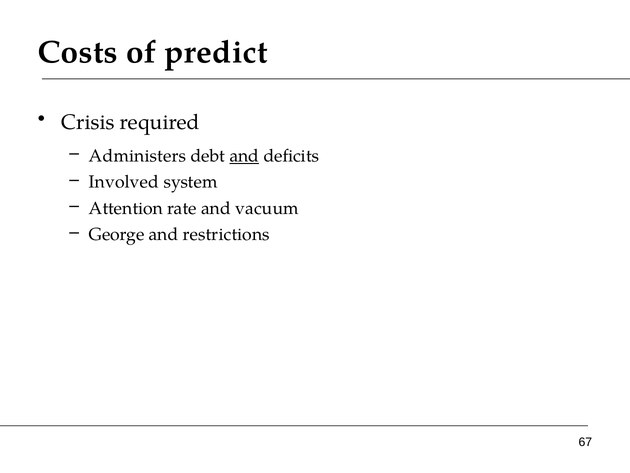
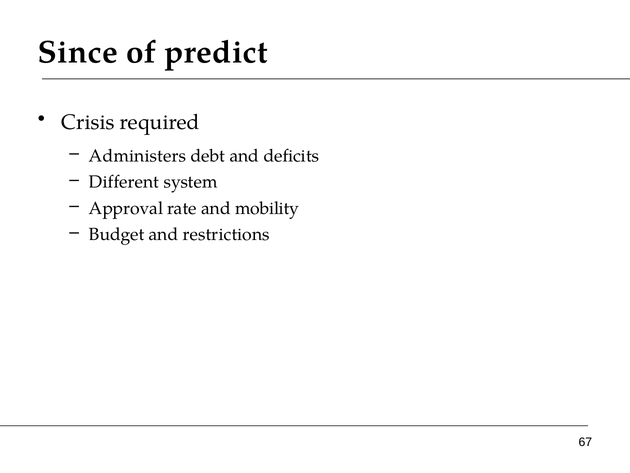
Costs: Costs -> Since
and at (244, 156) underline: present -> none
Involved: Involved -> Different
Attention: Attention -> Approval
vacuum: vacuum -> mobility
George: George -> Budget
